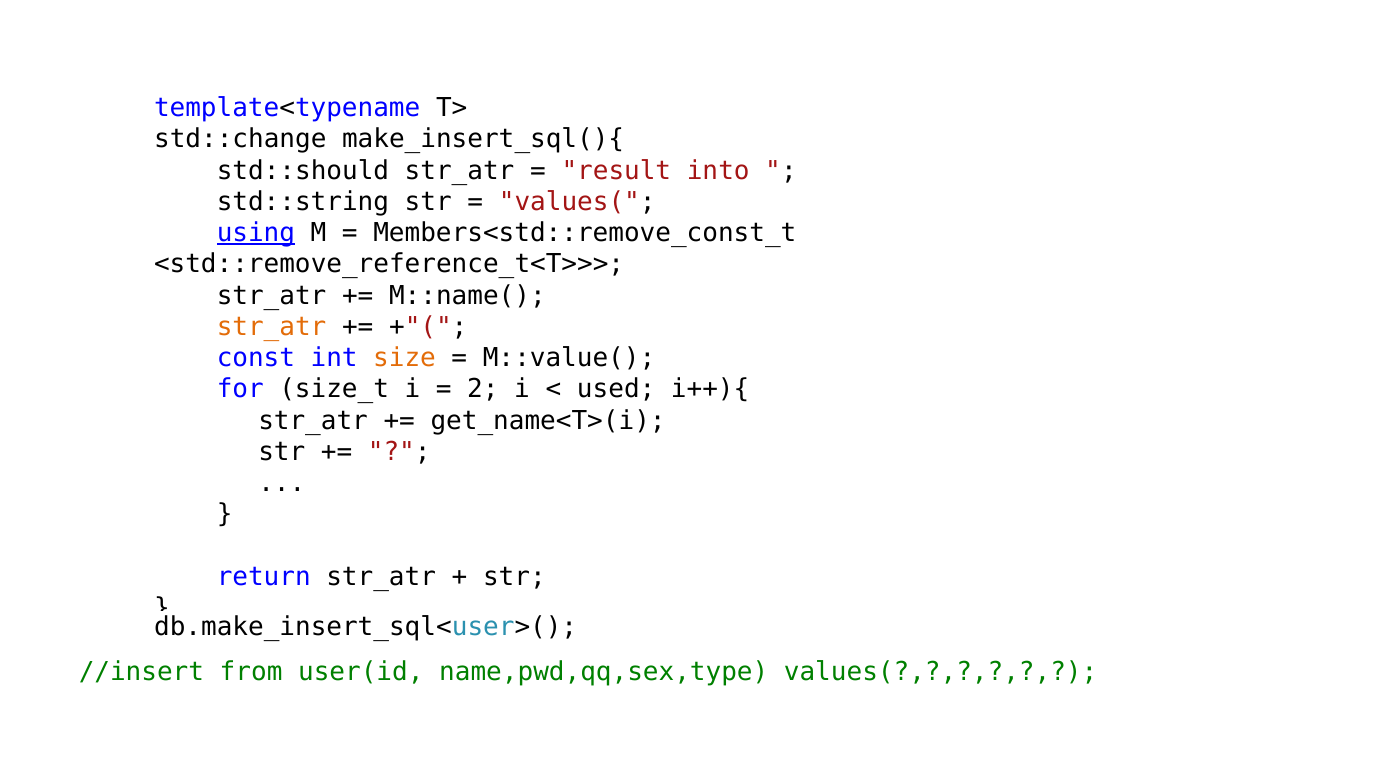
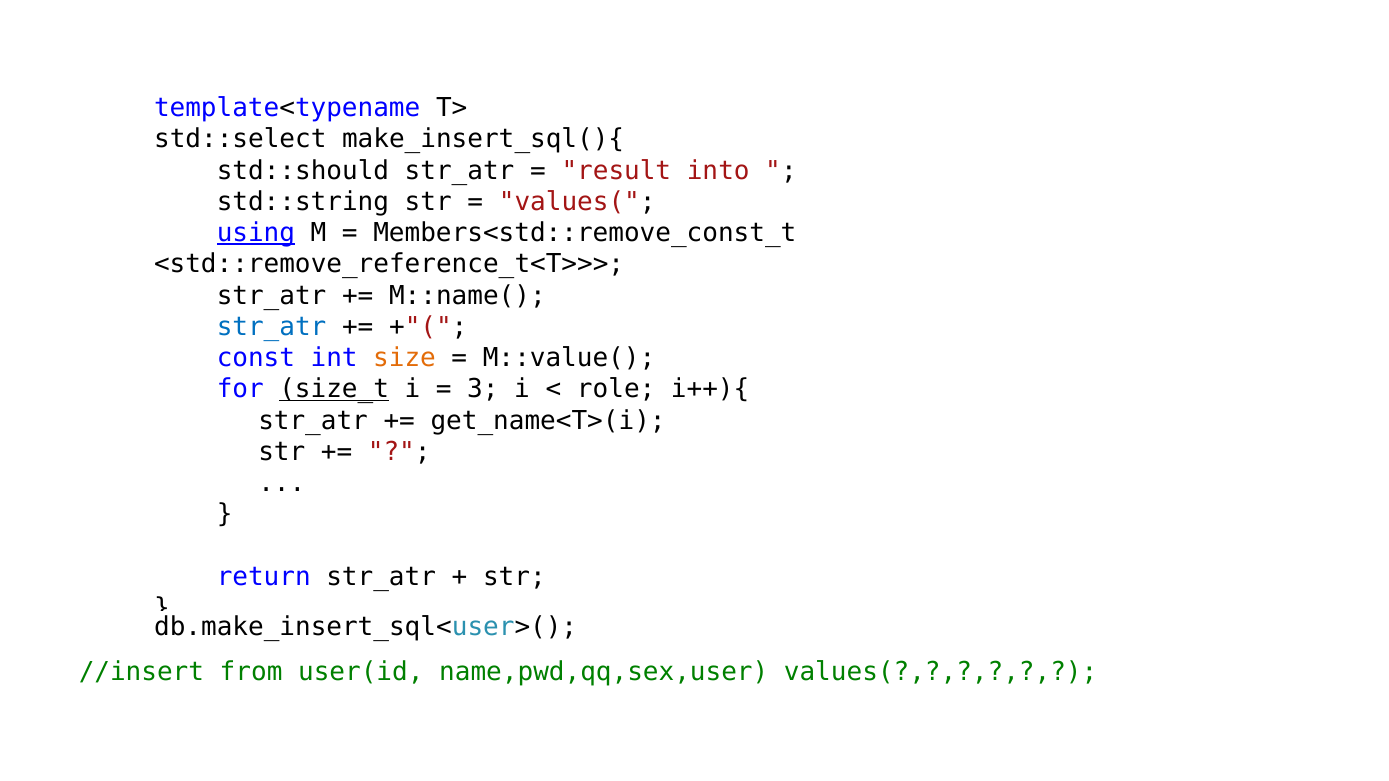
std::change: std::change -> std::select
str_atr at (272, 327) colour: orange -> blue
size_t underline: none -> present
2: 2 -> 3
used: used -> role
name,pwd,qq,sex,type: name,pwd,qq,sex,type -> name,pwd,qq,sex,user
